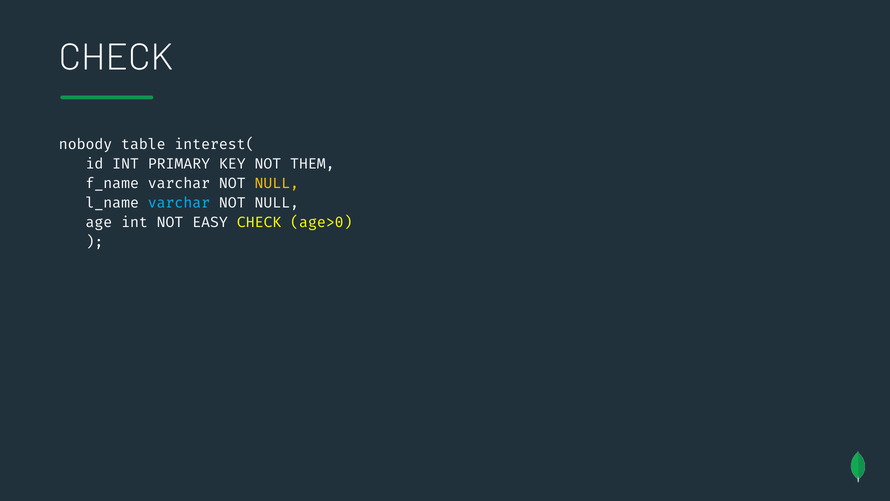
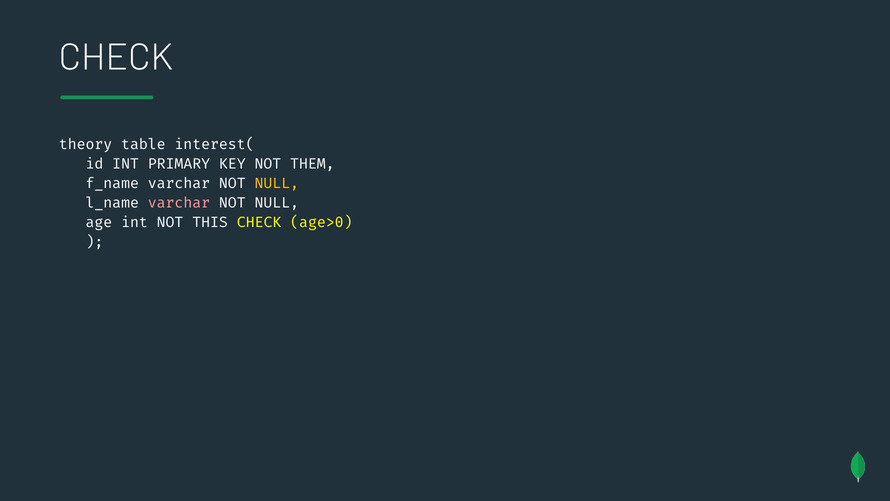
nobody: nobody -> theory
varchar at (179, 203) colour: light blue -> pink
EASY: EASY -> THIS
